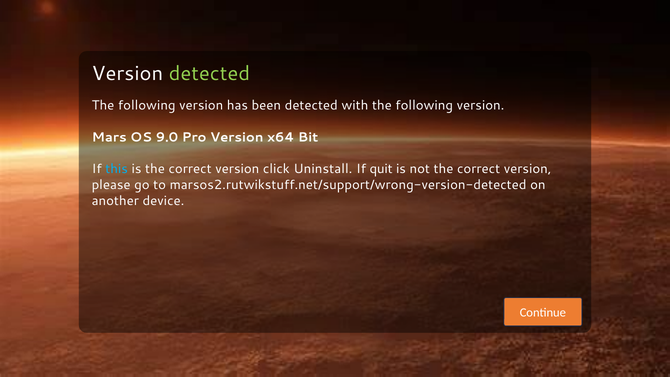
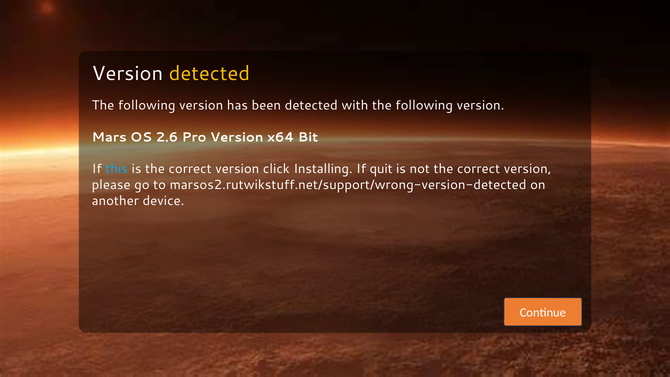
detected at (209, 73) colour: light green -> yellow
9.0: 9.0 -> 2.6
Uninstall: Uninstall -> Installing
